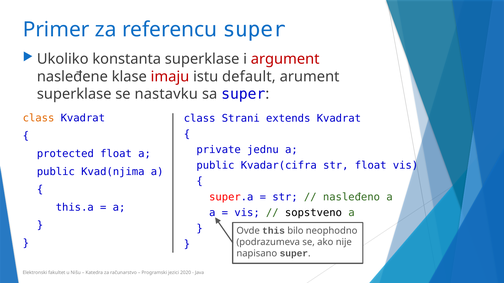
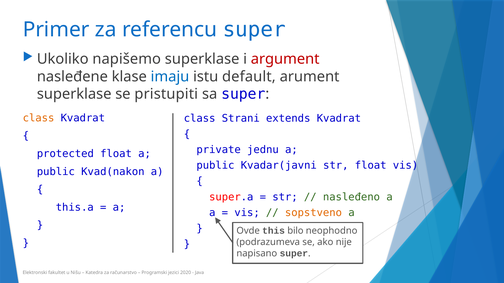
konstanta: konstanta -> napišemo
imaju colour: red -> blue
nastavku: nastavku -> pristupiti
Kvadar(cifra: Kvadar(cifra -> Kvadar(javni
Kvad(njima: Kvad(njima -> Kvad(nakon
sopstveno colour: black -> orange
